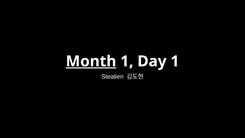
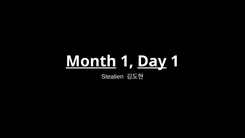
Day underline: none -> present
